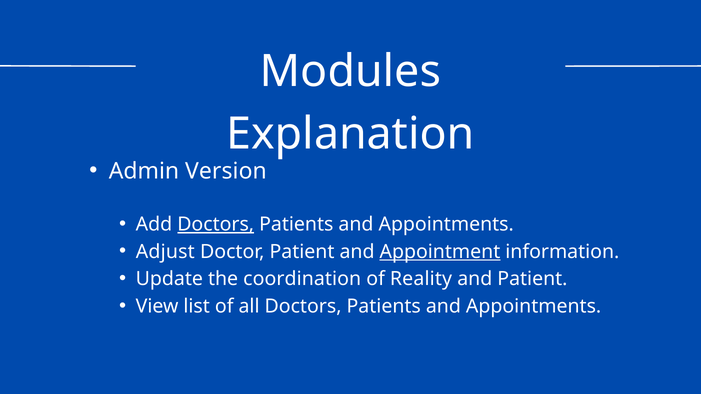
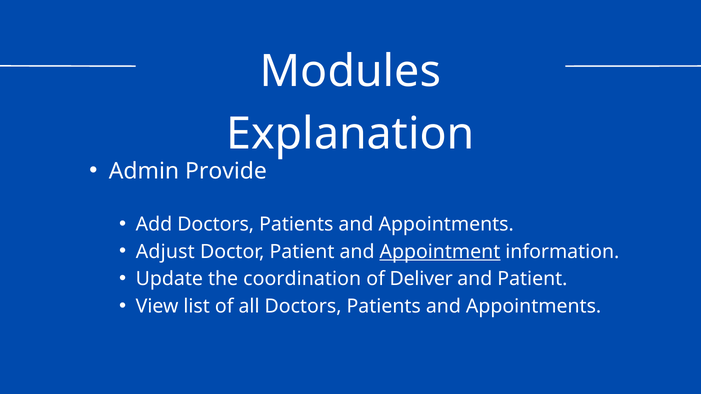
Version: Version -> Provide
Doctors at (216, 224) underline: present -> none
Reality: Reality -> Deliver
